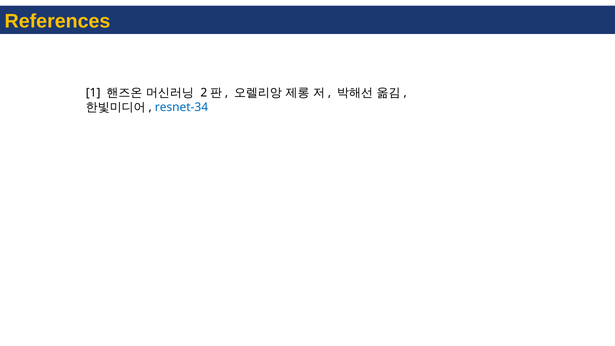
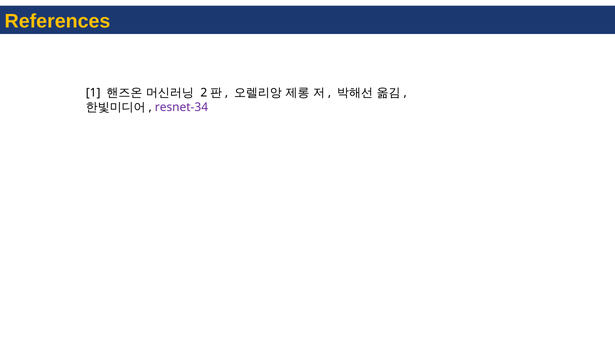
resnet-34 colour: blue -> purple
